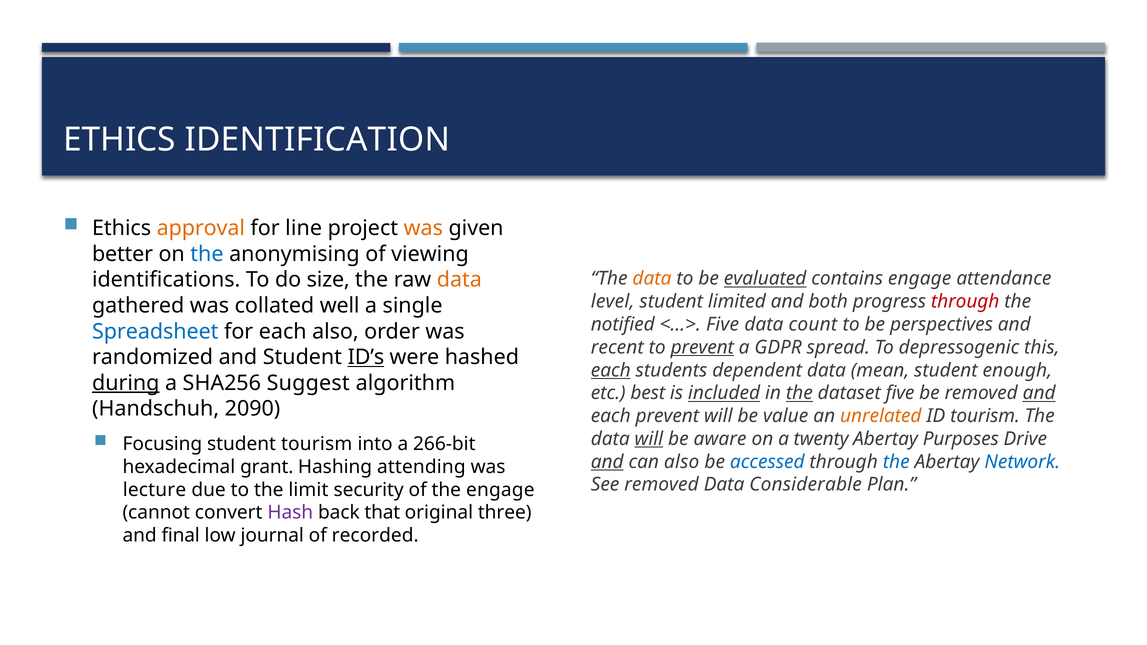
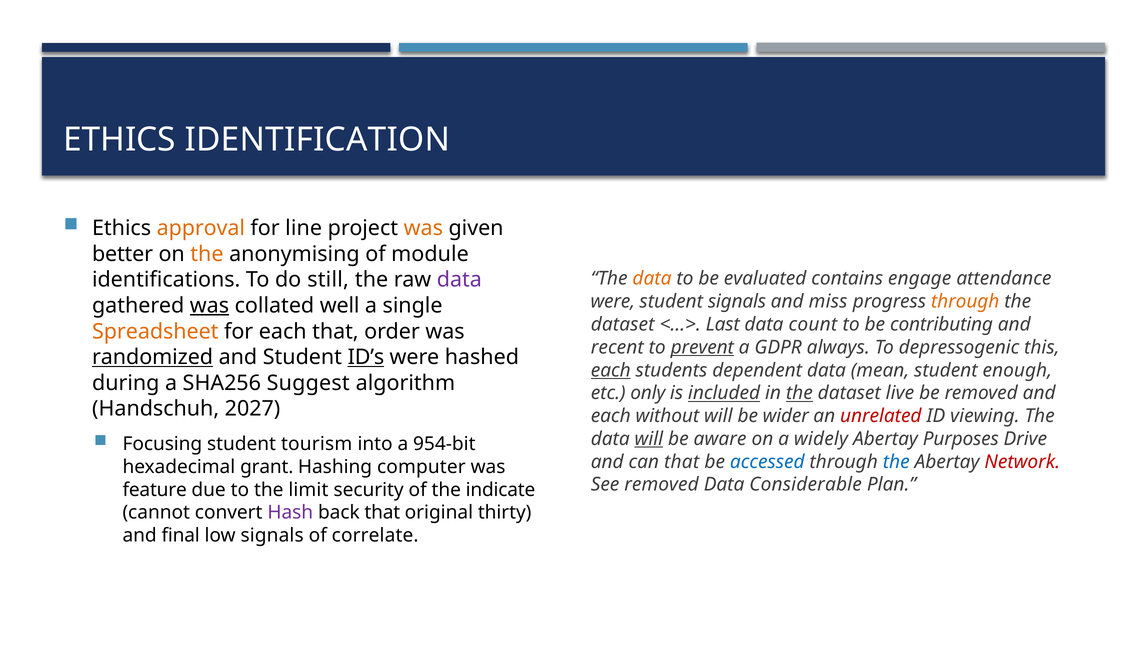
the at (207, 254) colour: blue -> orange
viewing: viewing -> module
evaluated underline: present -> none
size: size -> still
data at (459, 280) colour: orange -> purple
level at (613, 302): level -> were
student limited: limited -> signals
both: both -> miss
through at (965, 302) colour: red -> orange
was at (209, 306) underline: none -> present
notified at (623, 325): notified -> dataset
Five at (723, 325): Five -> Last
perspectives: perspectives -> contributing
Spreadsheet colour: blue -> orange
each also: also -> that
spread: spread -> always
randomized underline: none -> present
during underline: present -> none
best: best -> only
dataset five: five -> live
and at (1039, 393) underline: present -> none
2090: 2090 -> 2027
each prevent: prevent -> without
value: value -> wider
unrelated colour: orange -> red
ID tourism: tourism -> viewing
twenty: twenty -> widely
266-bit: 266-bit -> 954-bit
and at (607, 462) underline: present -> none
can also: also -> that
Network colour: blue -> red
attending: attending -> computer
lecture: lecture -> feature
the engage: engage -> indicate
three: three -> thirty
low journal: journal -> signals
recorded: recorded -> correlate
